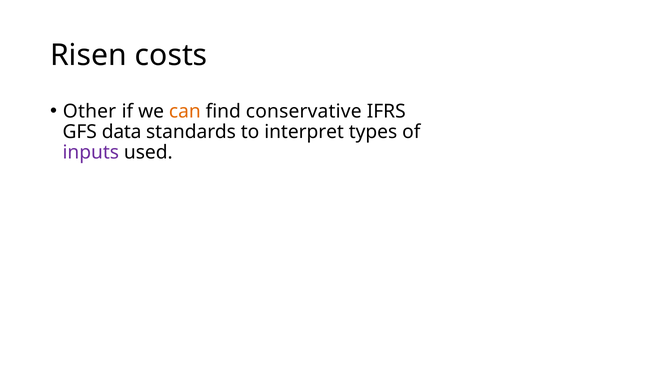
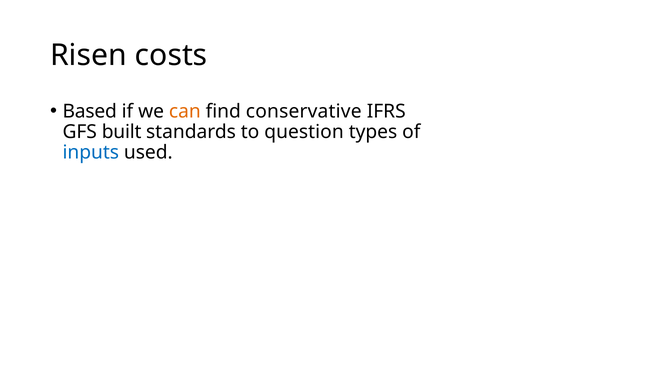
Other: Other -> Based
data: data -> built
interpret: interpret -> question
inputs colour: purple -> blue
